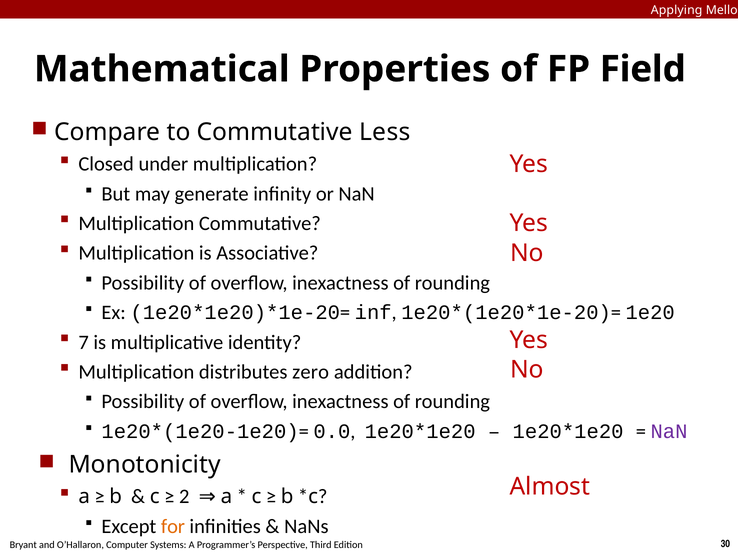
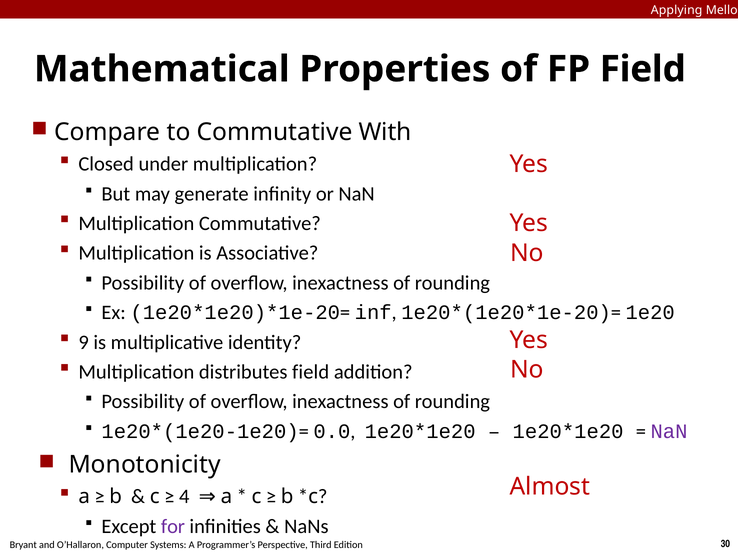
Less: Less -> With
7: 7 -> 9
distributes zero: zero -> field
2: 2 -> 4
for colour: orange -> purple
